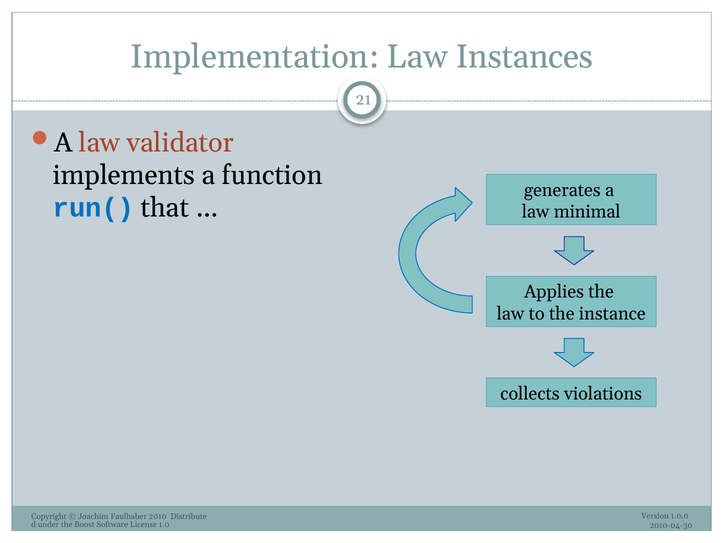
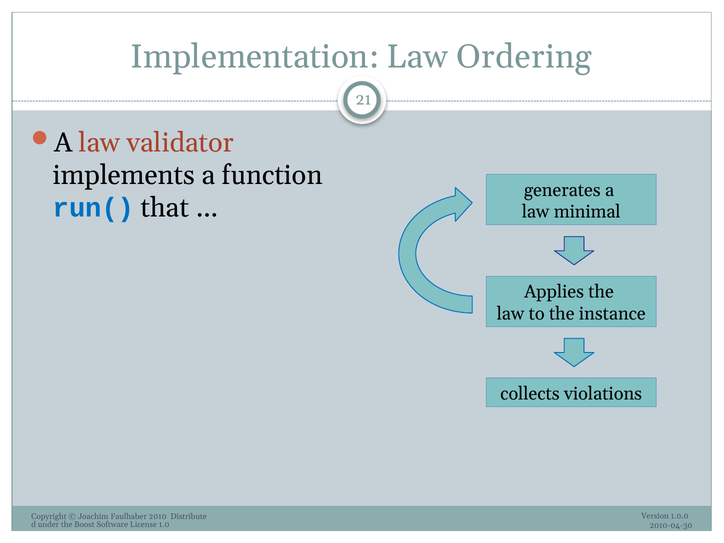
Instances: Instances -> Ordering
